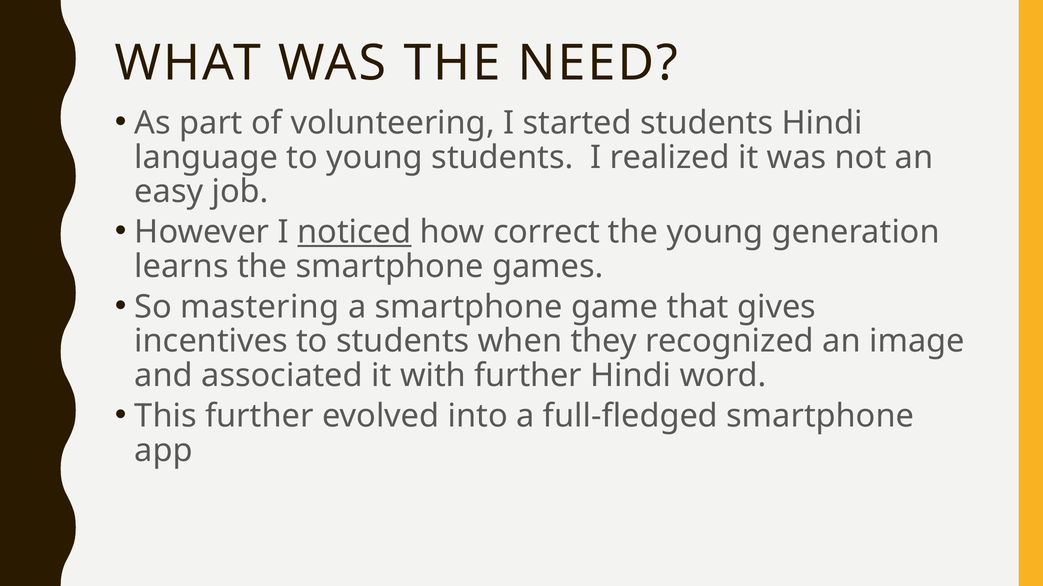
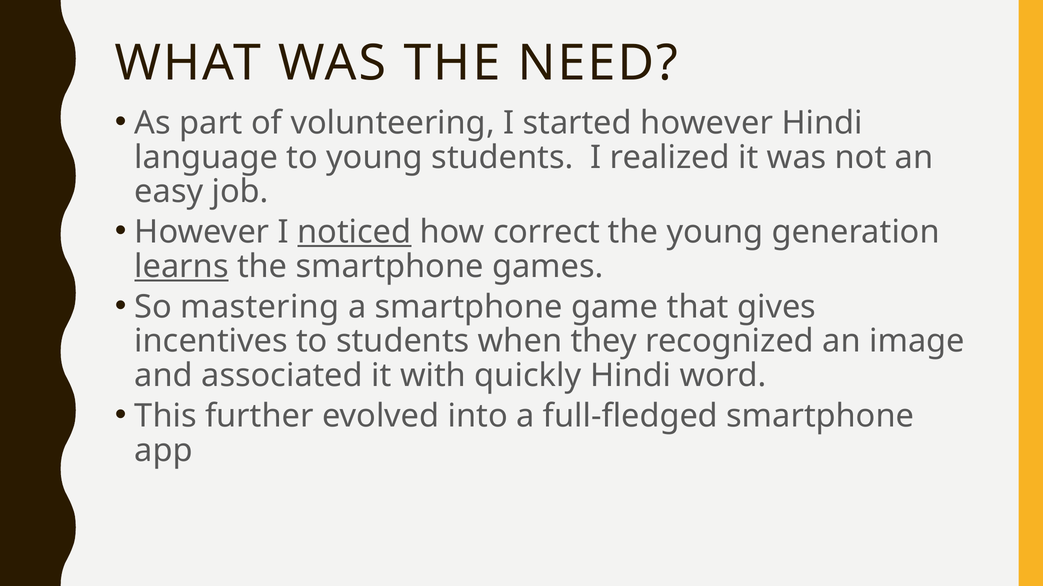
started students: students -> however
learns underline: none -> present
with further: further -> quickly
